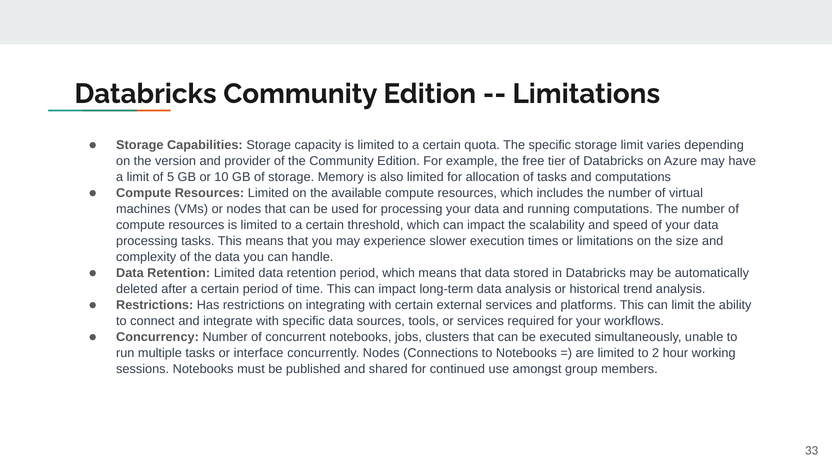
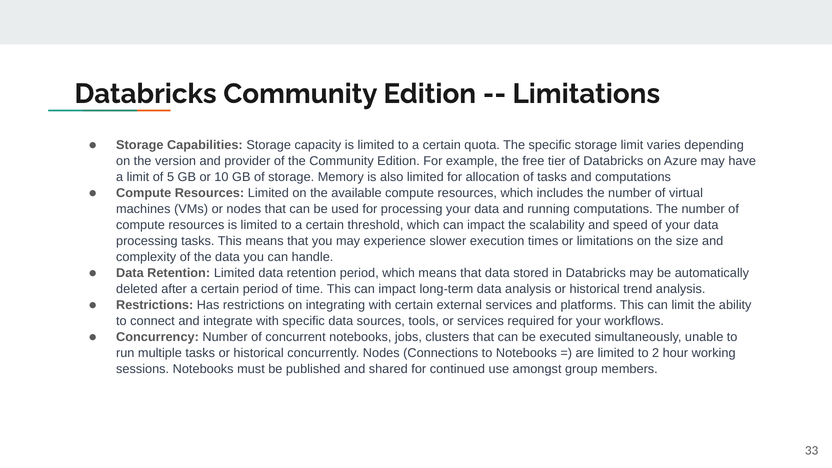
tasks or interface: interface -> historical
